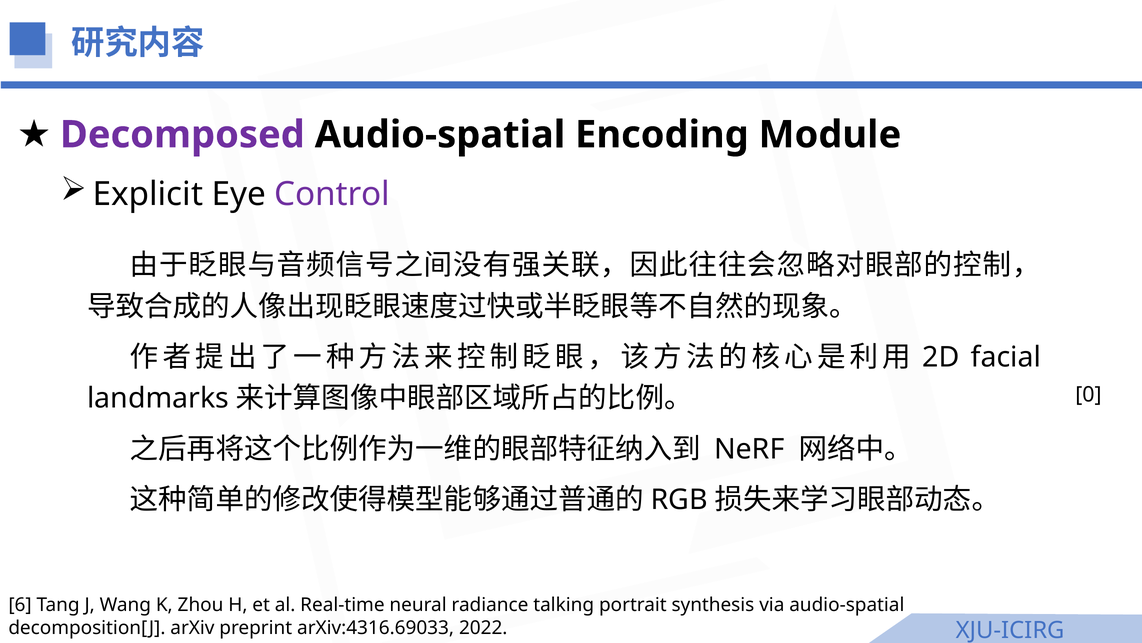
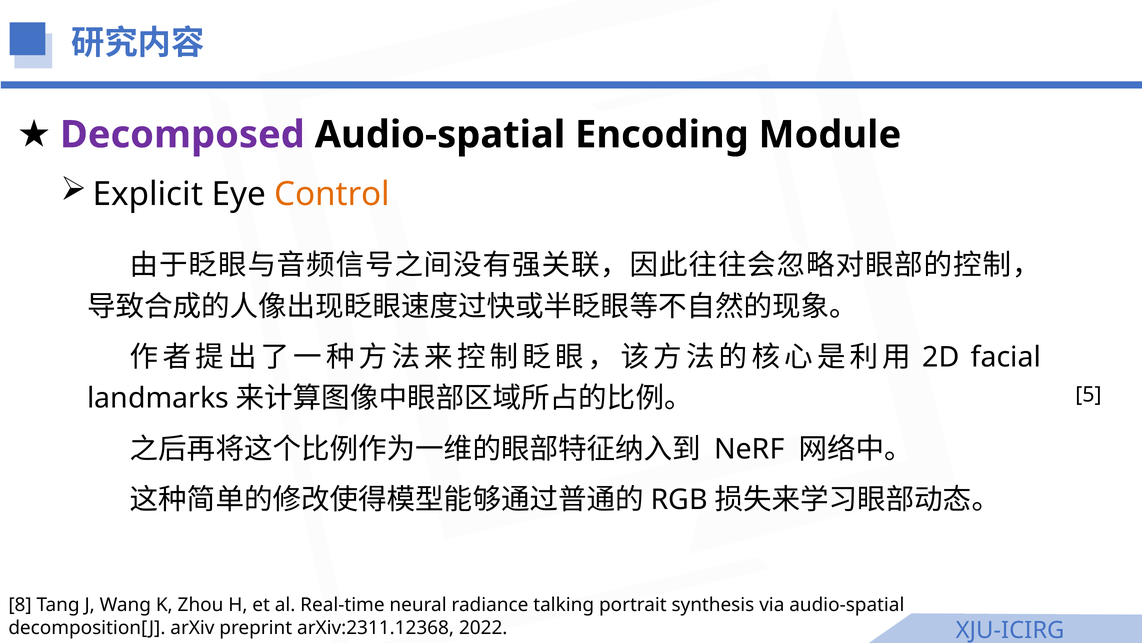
Control colour: purple -> orange
0: 0 -> 5
6: 6 -> 8
arXiv:4316.69033: arXiv:4316.69033 -> arXiv:2311.12368
